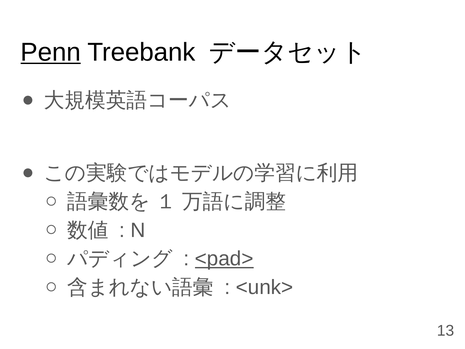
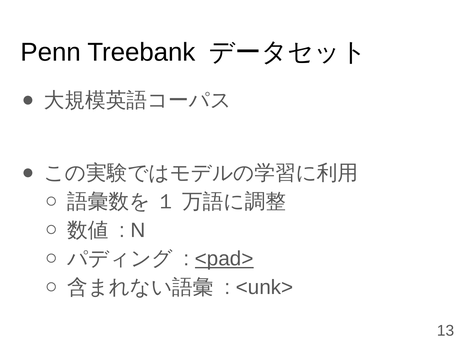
Penn underline: present -> none
